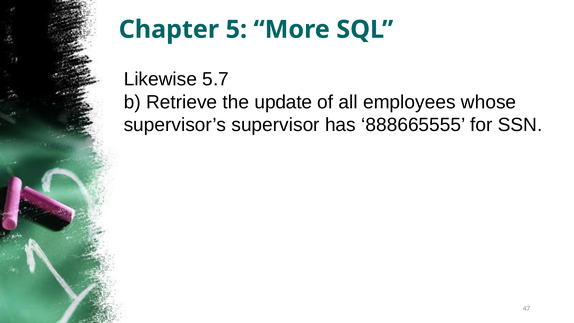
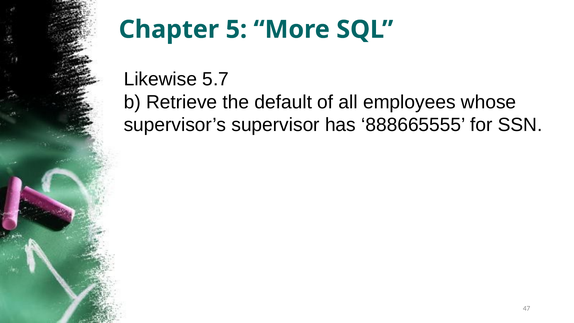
update: update -> default
